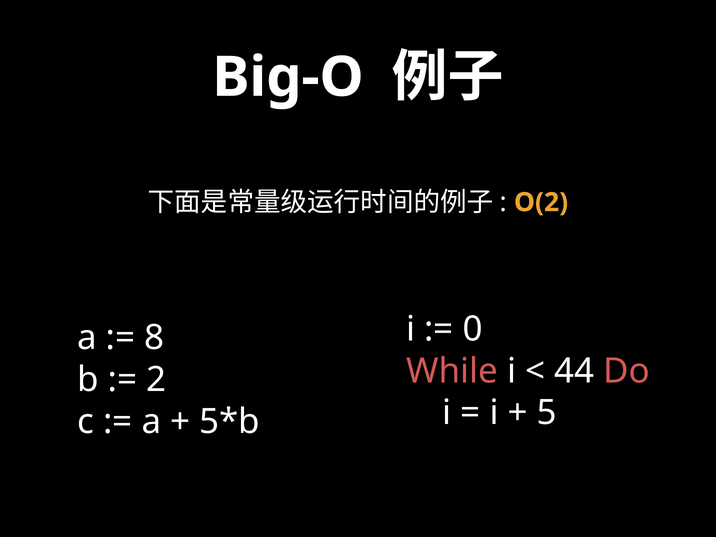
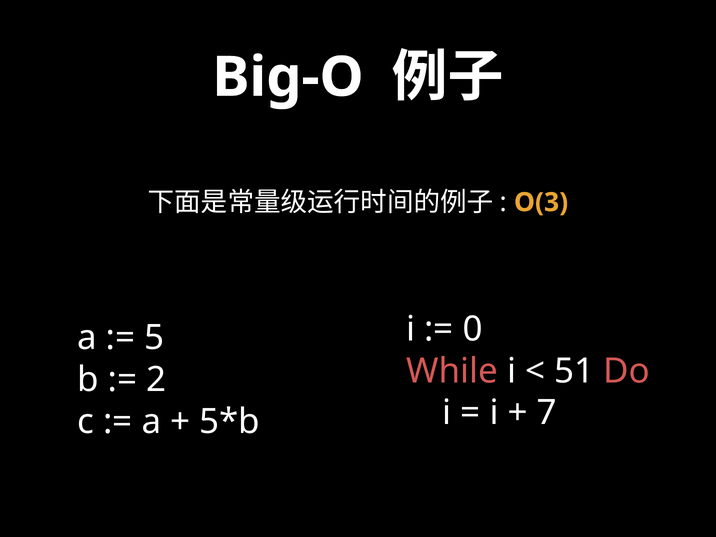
O(2: O(2 -> O(3
8: 8 -> 5
44: 44 -> 51
5: 5 -> 7
